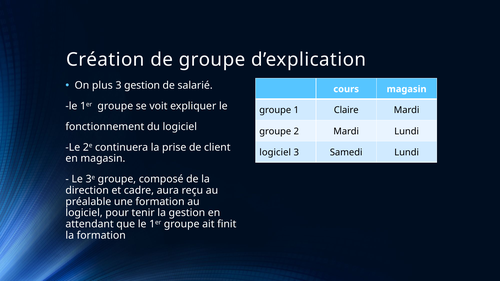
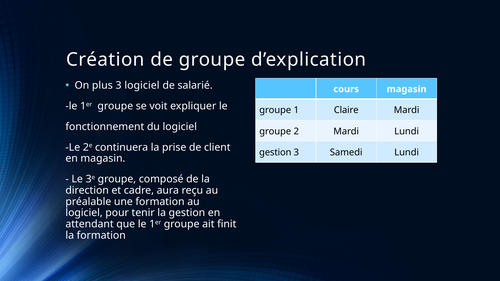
3 gestion: gestion -> logiciel
logiciel at (275, 152): logiciel -> gestion
